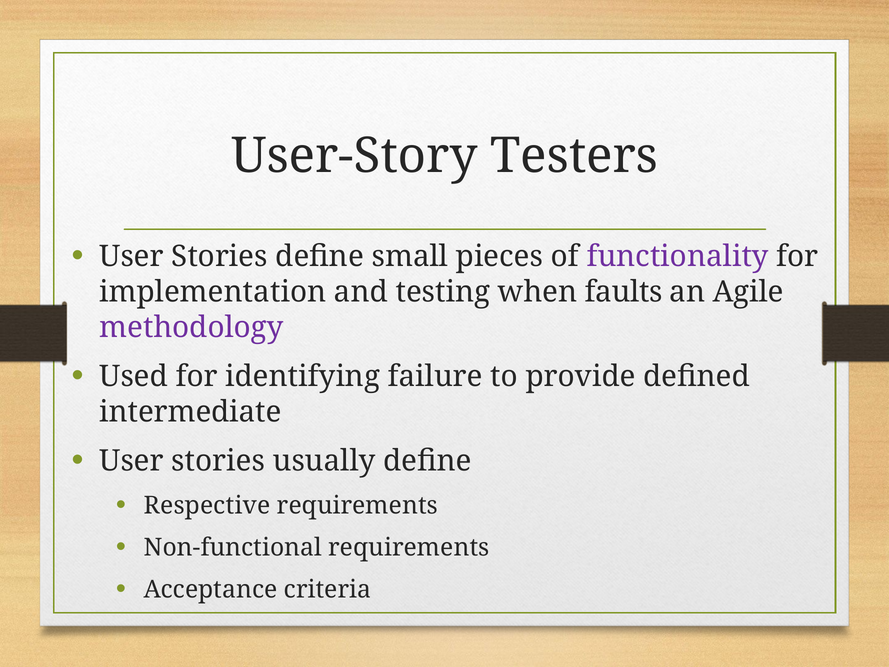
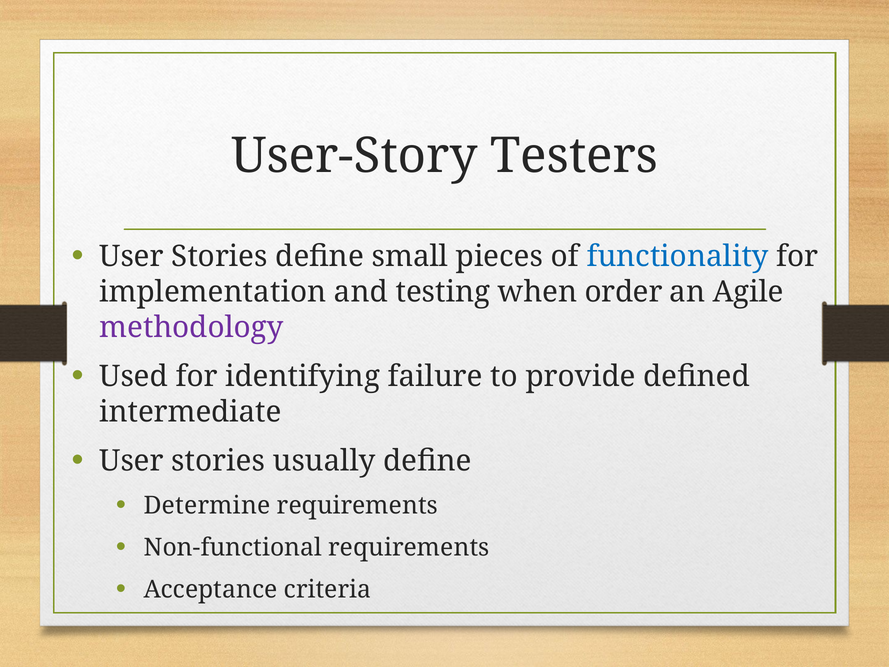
functionality colour: purple -> blue
faults: faults -> order
Respective: Respective -> Determine
